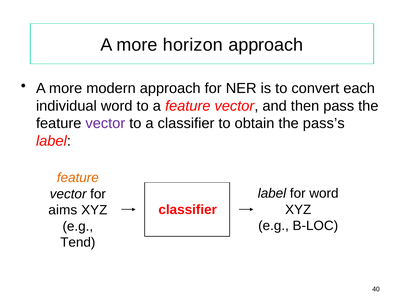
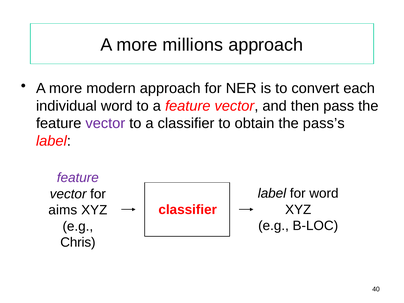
horizon: horizon -> millions
feature at (78, 178) colour: orange -> purple
Tend: Tend -> Chris
